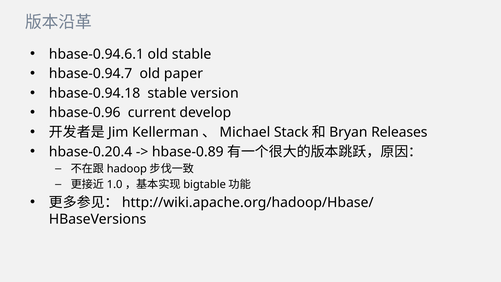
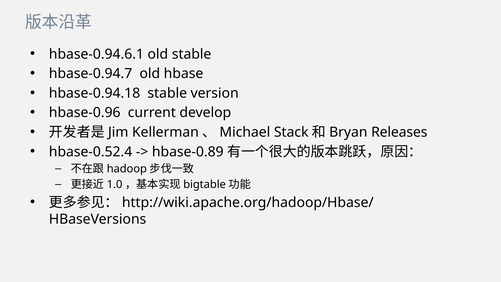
paper: paper -> hbase
hbase-0.20.4: hbase-0.20.4 -> hbase-0.52.4
